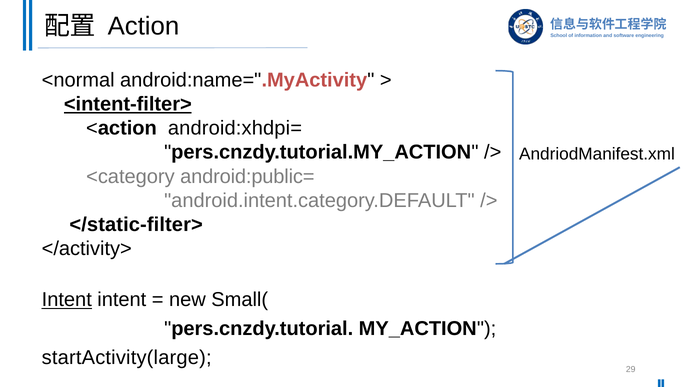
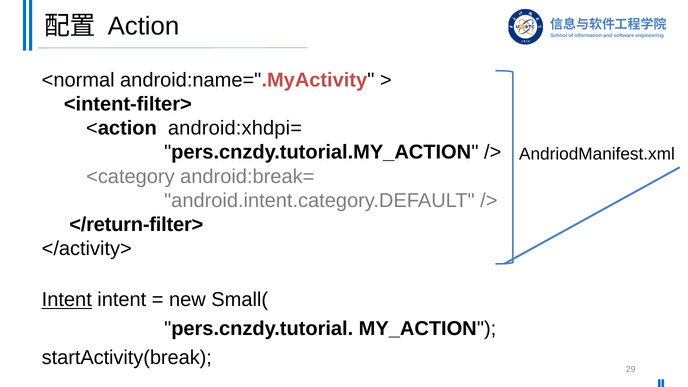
<intent-filter> underline: present -> none
android:public=: android:public= -> android:break=
</static-filter>: </static-filter> -> </return-filter>
startActivity(large: startActivity(large -> startActivity(break
